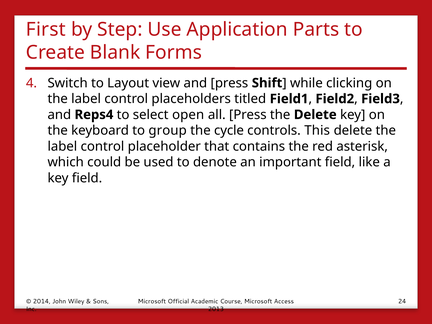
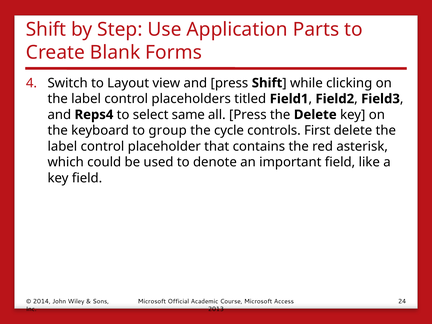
First at (46, 29): First -> Shift
open: open -> same
This: This -> First
